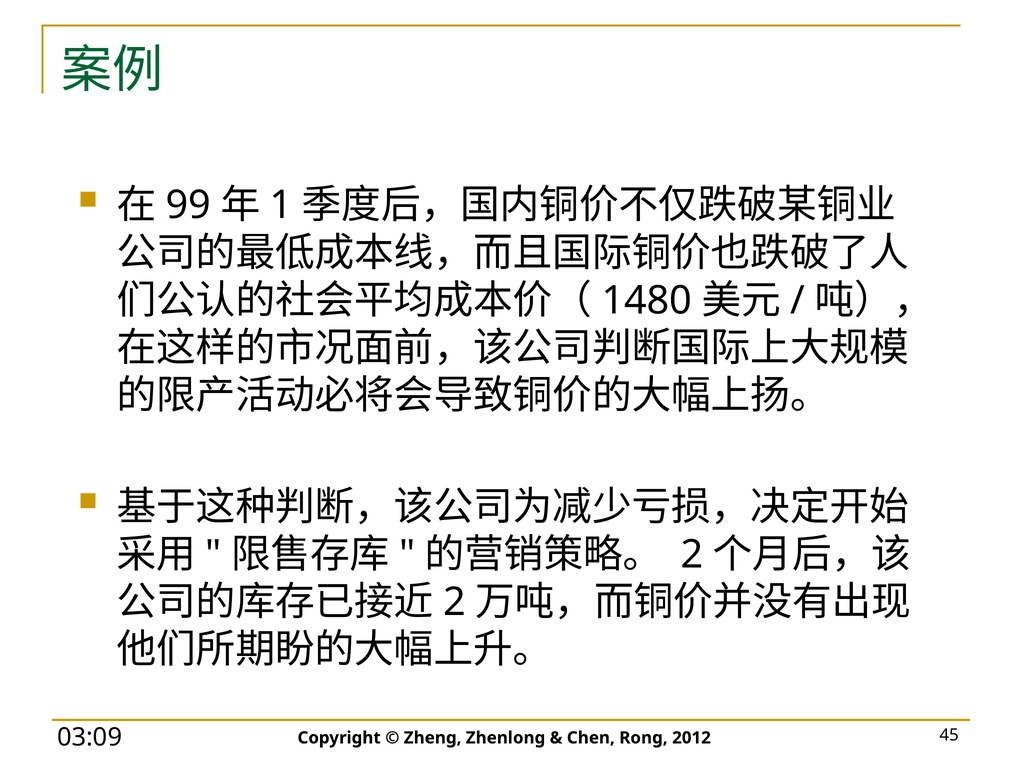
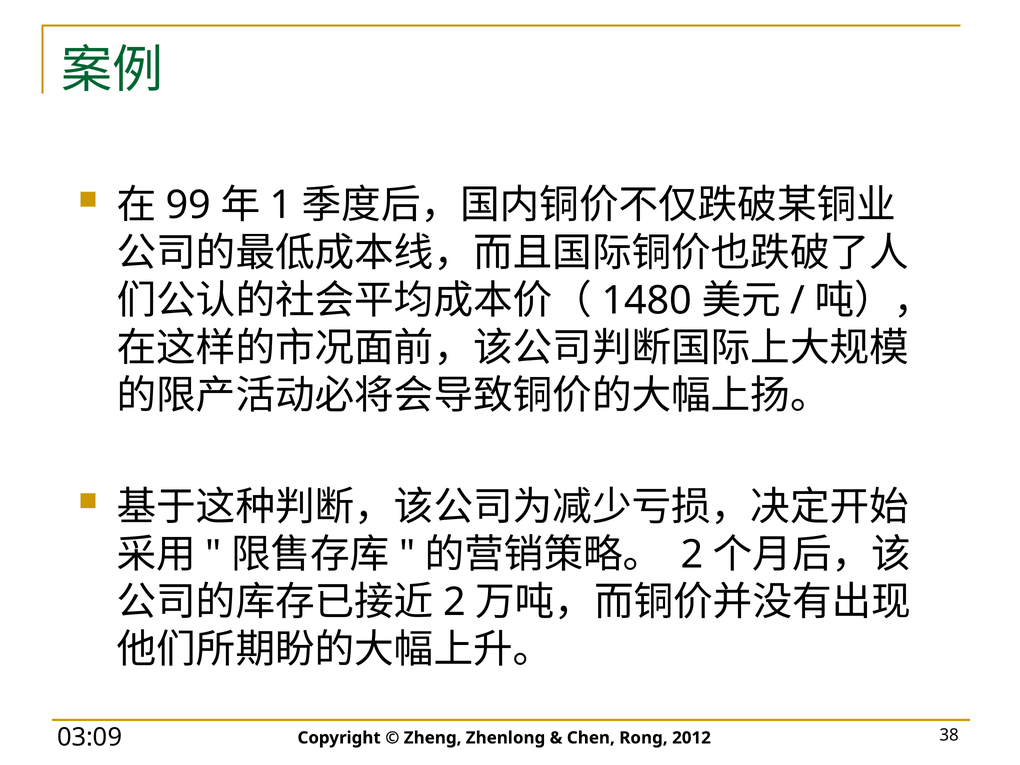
45: 45 -> 38
